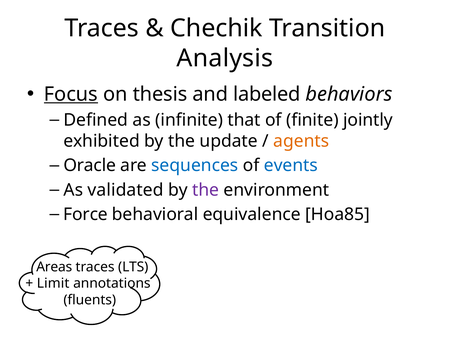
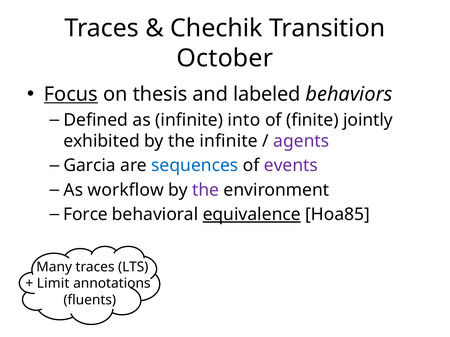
Analysis: Analysis -> October
that: that -> into
the update: update -> infinite
agents colour: orange -> purple
Oracle: Oracle -> Garcia
events colour: blue -> purple
validated: validated -> workflow
equivalence underline: none -> present
Areas: Areas -> Many
